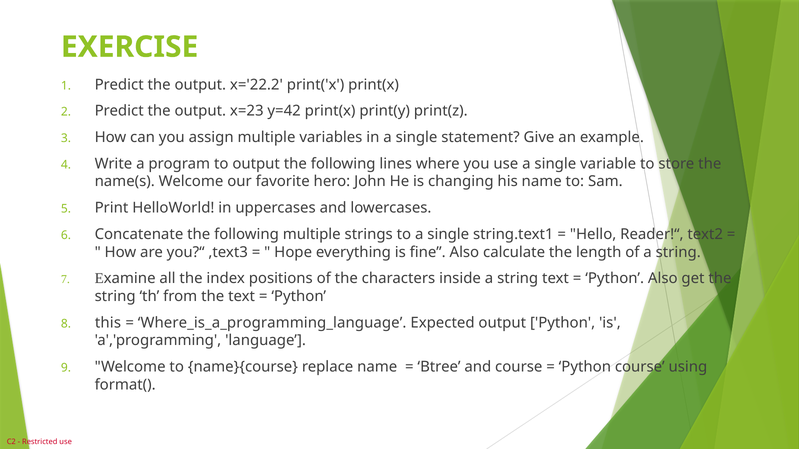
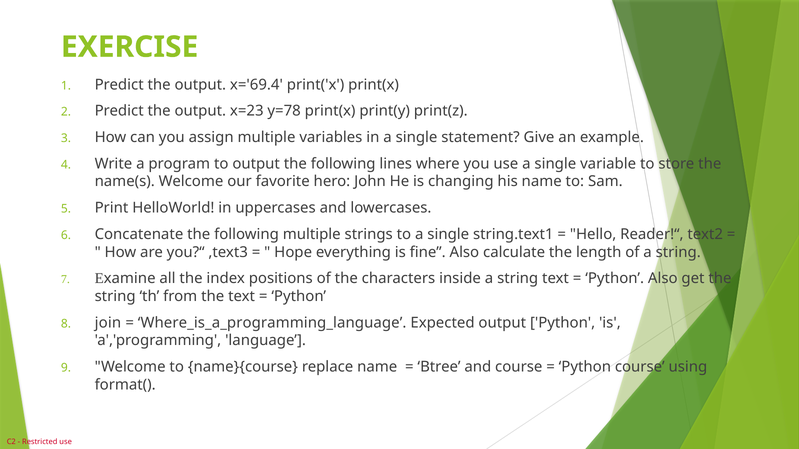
x='22.2: x='22.2 -> x='69.4
y=42: y=42 -> y=78
this: this -> join
